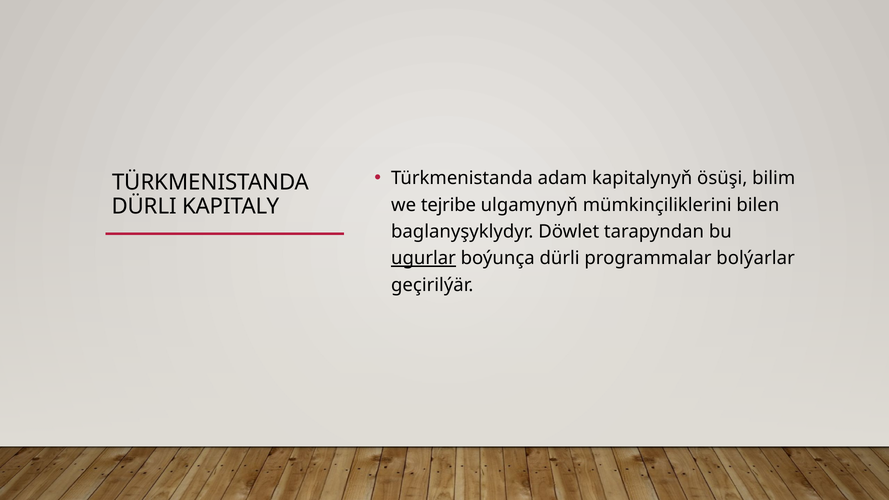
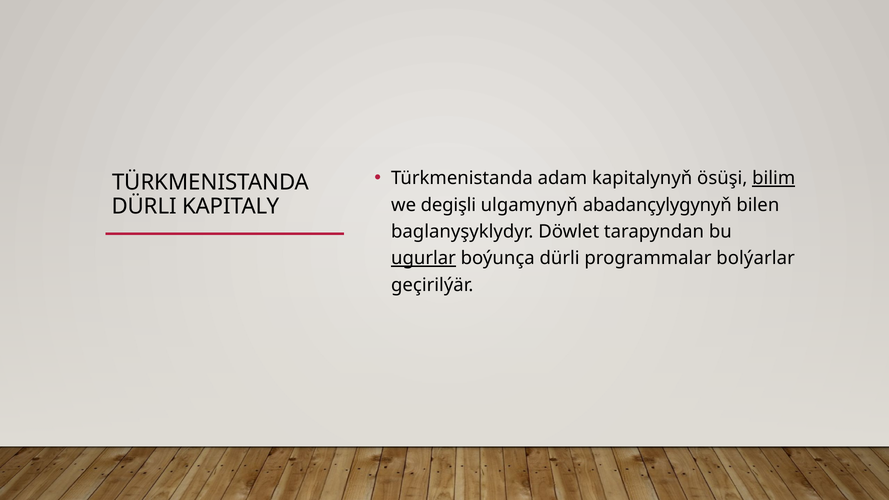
bilim underline: none -> present
tejribe: tejribe -> degişli
mümkinçiliklerini: mümkinçiliklerini -> abadançylygynyň
